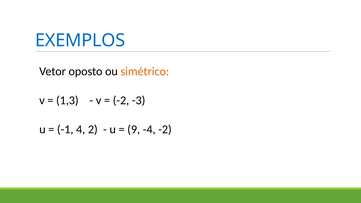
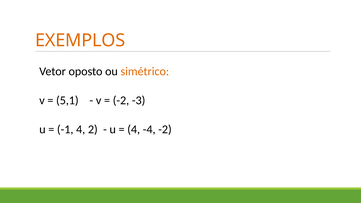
EXEMPLOS colour: blue -> orange
1,3: 1,3 -> 5,1
9 at (134, 129): 9 -> 4
